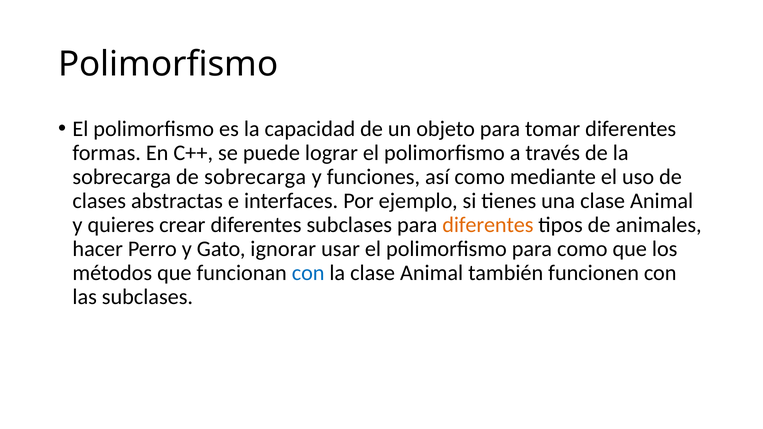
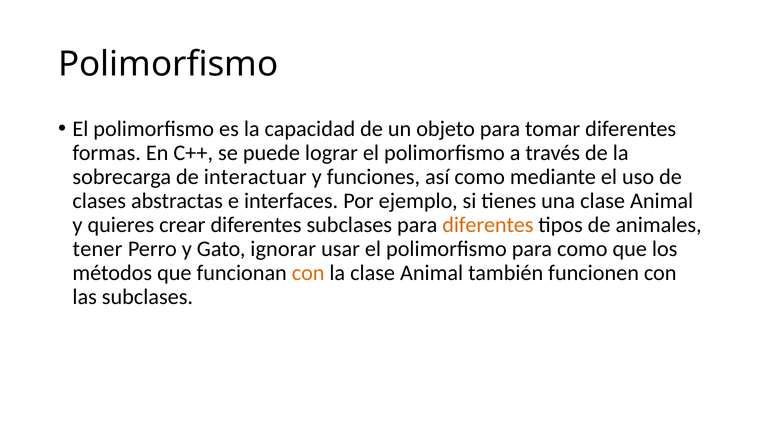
de sobrecarga: sobrecarga -> interactuar
hacer: hacer -> tener
con at (308, 273) colour: blue -> orange
